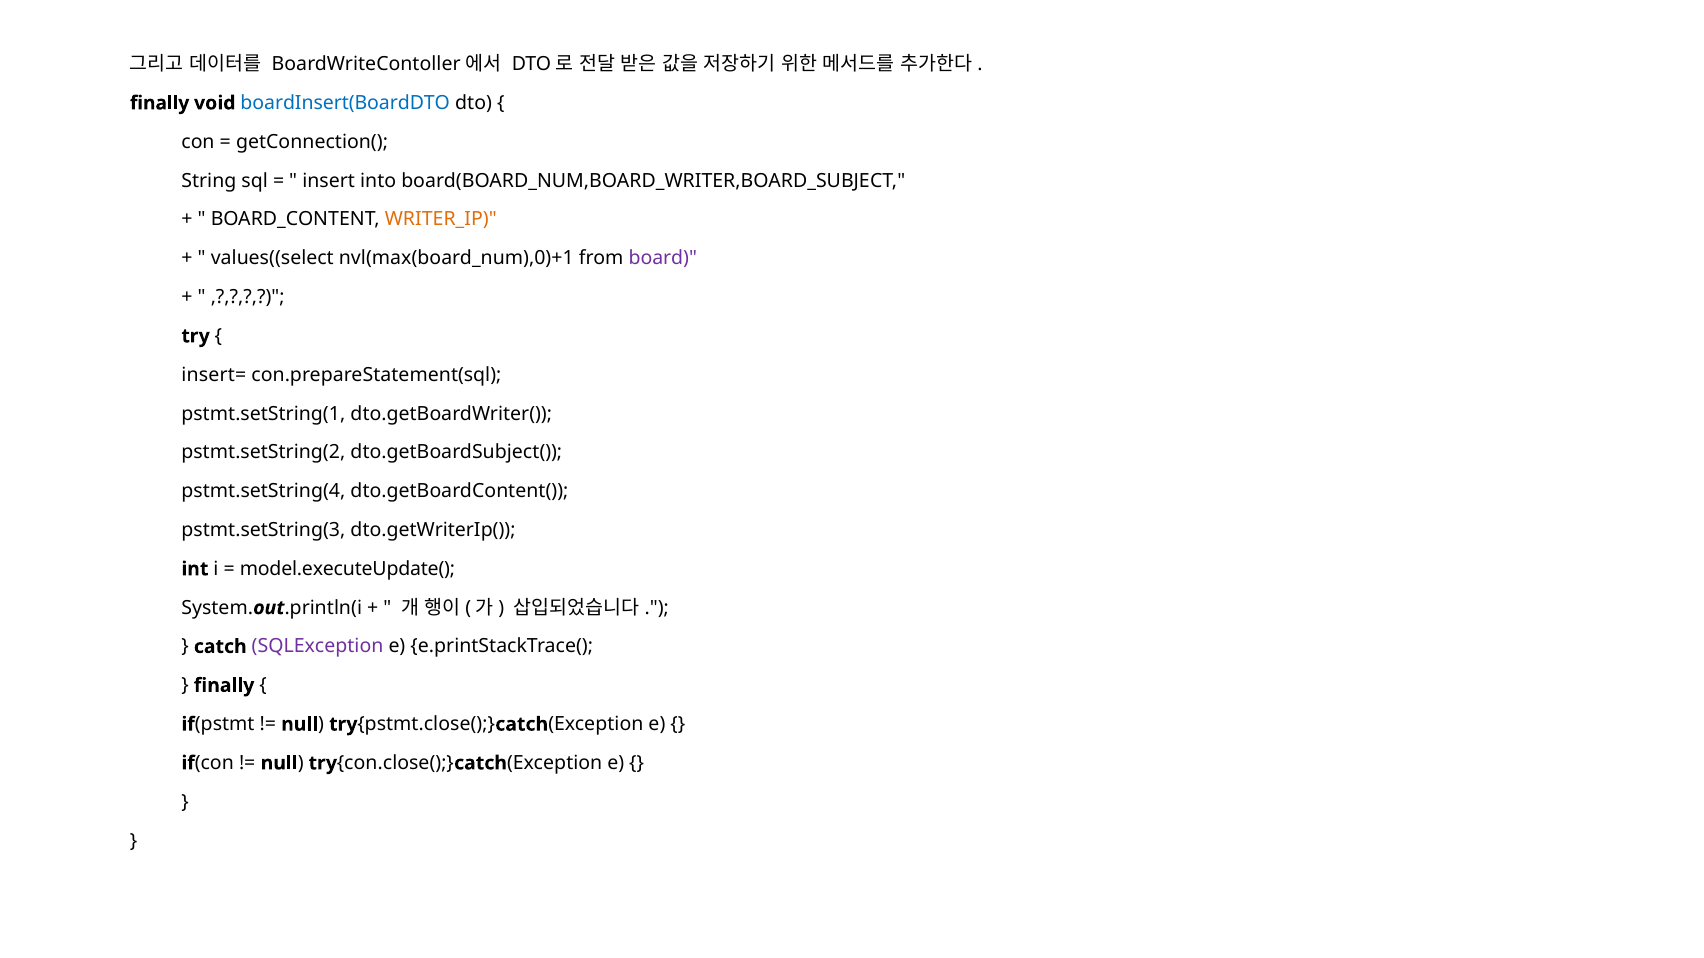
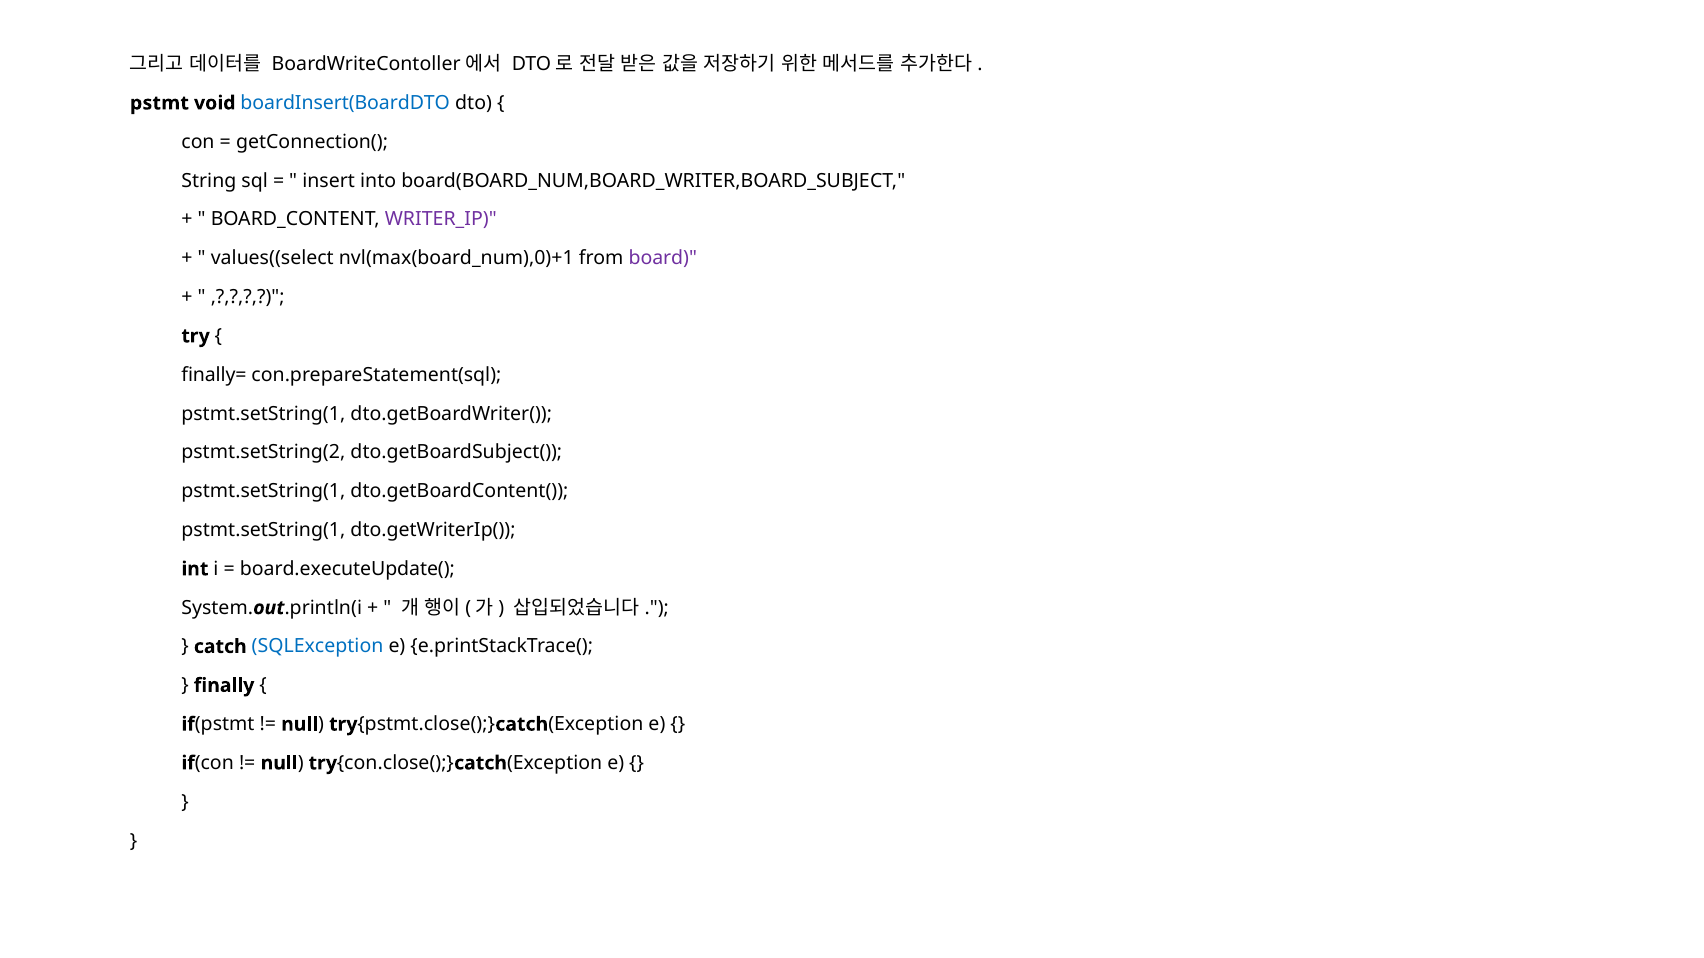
finally at (160, 103): finally -> pstmt
WRITER_IP colour: orange -> purple
insert=: insert= -> finally=
pstmt.setString(4 at (263, 492): pstmt.setString(4 -> pstmt.setString(1
pstmt.setString(3 at (263, 530): pstmt.setString(3 -> pstmt.setString(1
model.executeUpdate(: model.executeUpdate( -> board.executeUpdate(
SQLException colour: purple -> blue
